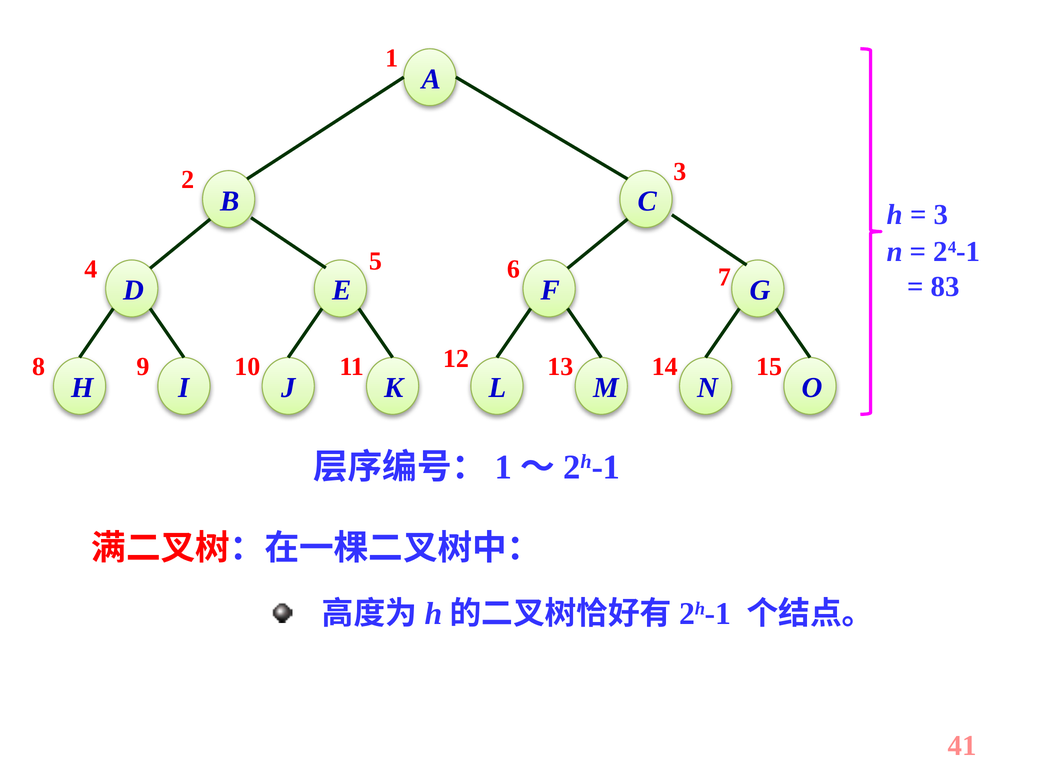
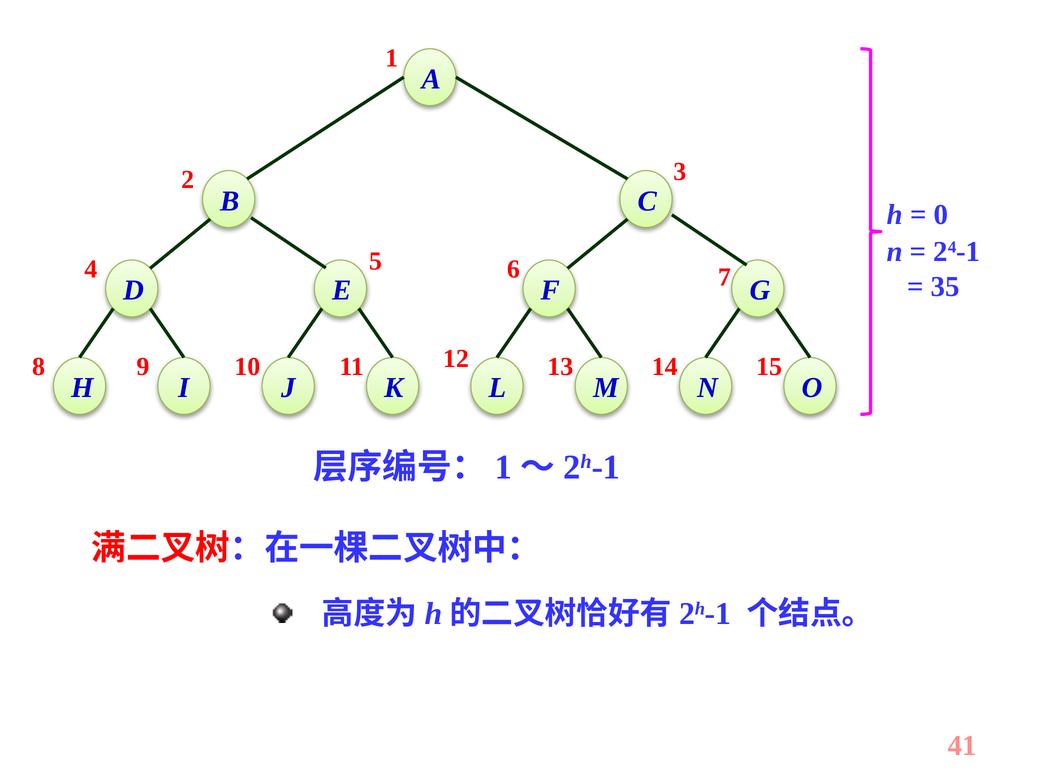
3 at (941, 214): 3 -> 0
83: 83 -> 35
